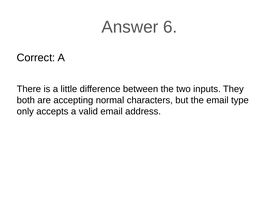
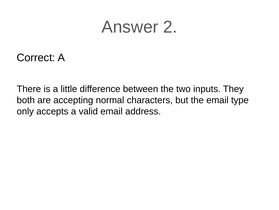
6: 6 -> 2
